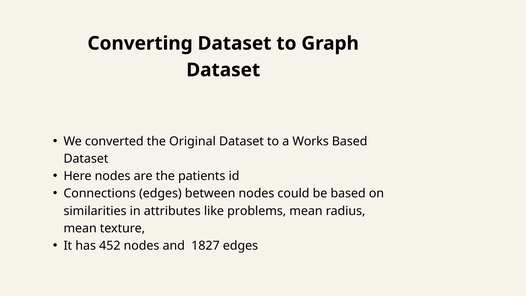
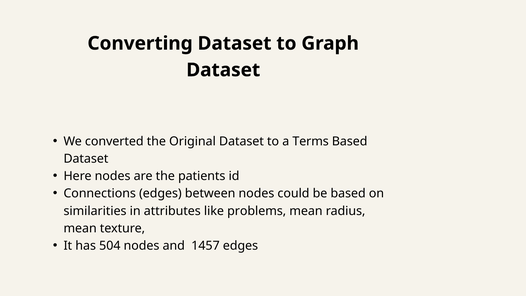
Works: Works -> Terms
452: 452 -> 504
1827: 1827 -> 1457
